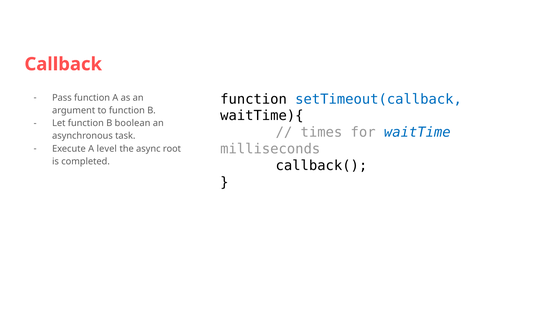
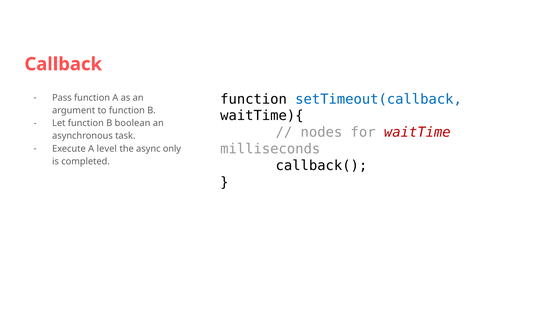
times: times -> nodes
waitTime colour: blue -> red
root: root -> only
